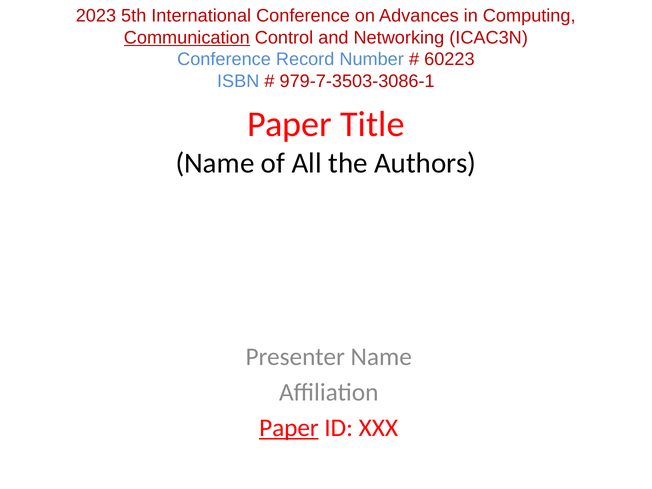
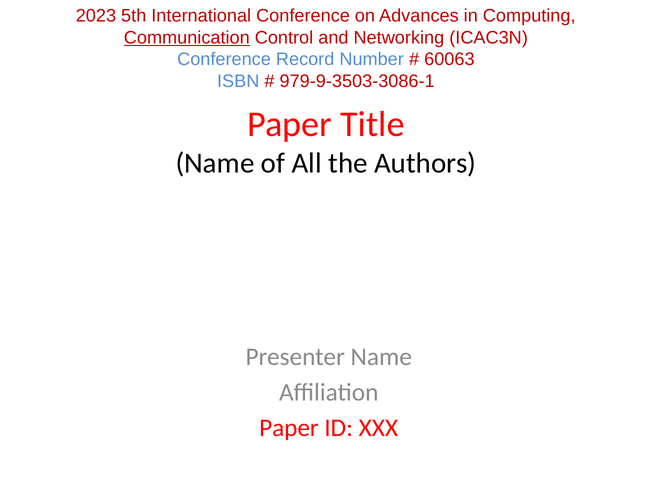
60223: 60223 -> 60063
979-7-3503-3086-1: 979-7-3503-3086-1 -> 979-9-3503-3086-1
Paper at (289, 428) underline: present -> none
